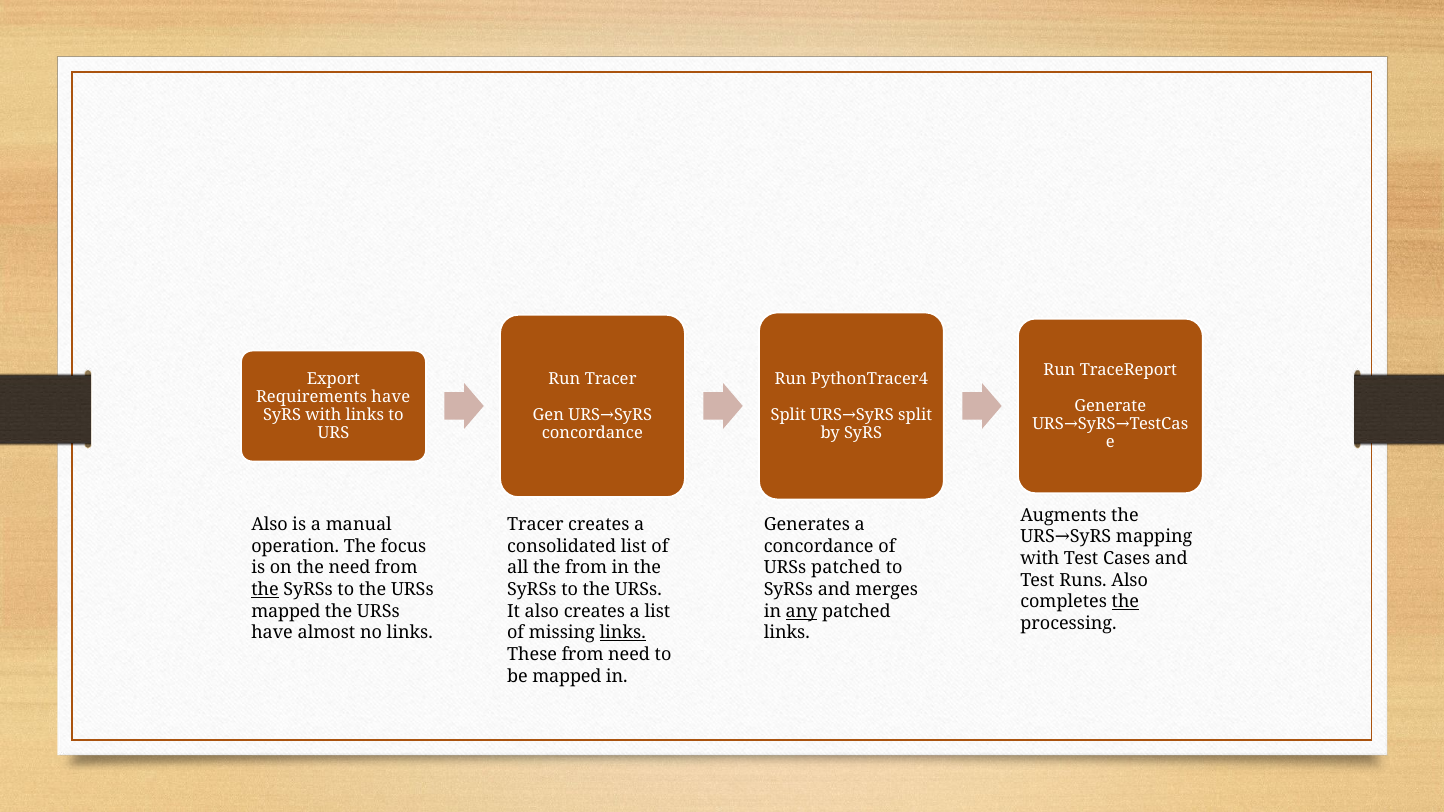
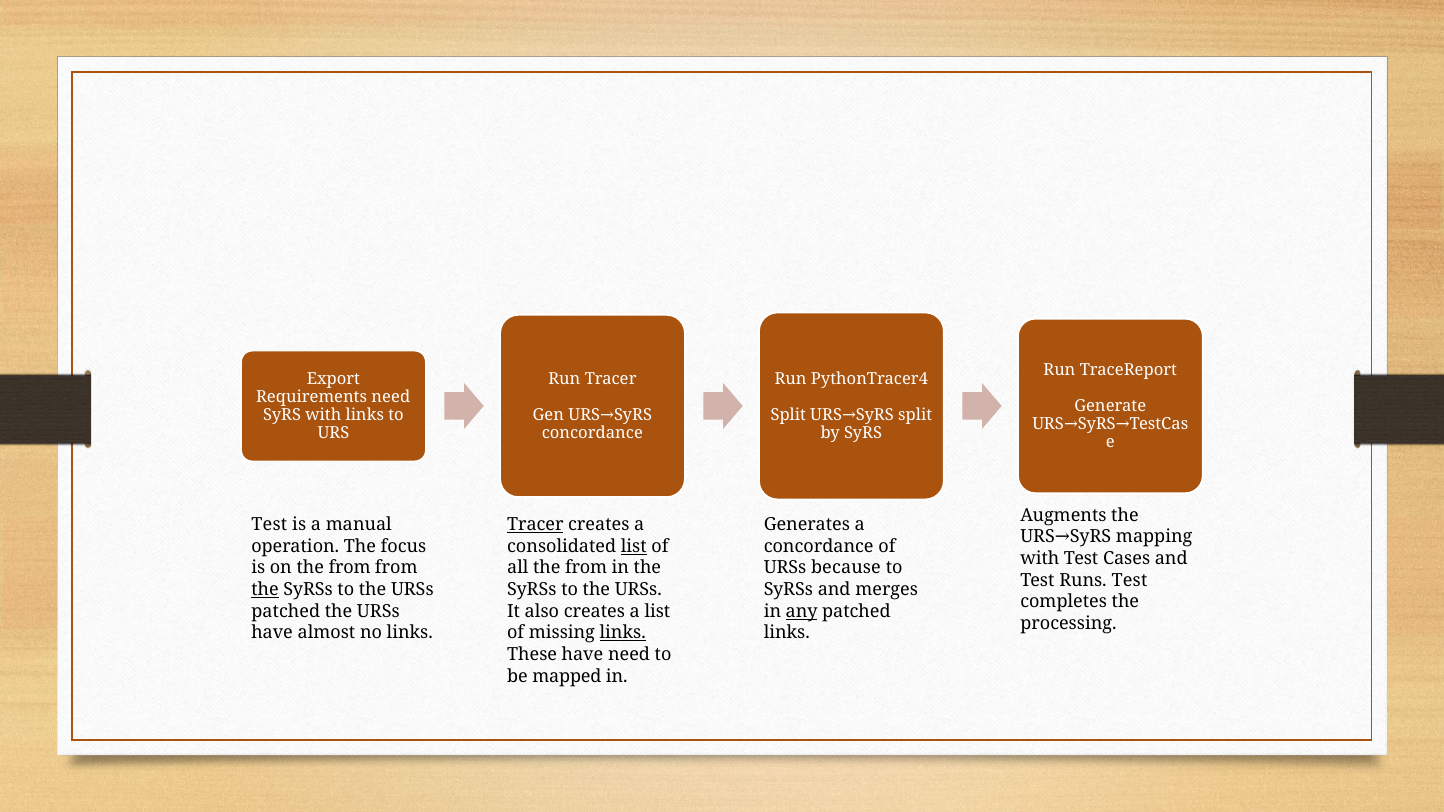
have at (391, 397): have -> need
Also at (270, 525): Also -> Test
Tracer at (535, 525) underline: none -> present
list at (634, 547) underline: none -> present
on the need: need -> from
URSs patched: patched -> because
Runs Also: Also -> Test
the at (1125, 602) underline: present -> none
mapped at (286, 612): mapped -> patched
These from: from -> have
